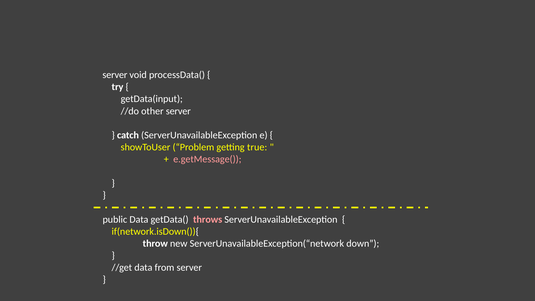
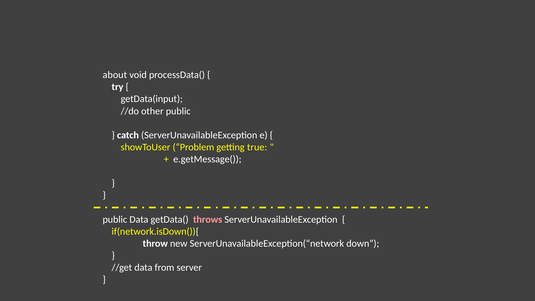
server at (115, 75): server -> about
other server: server -> public
e.getMessage( colour: pink -> white
